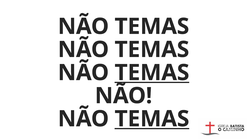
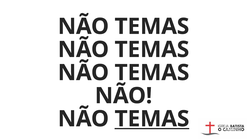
TEMAS at (152, 73) underline: present -> none
